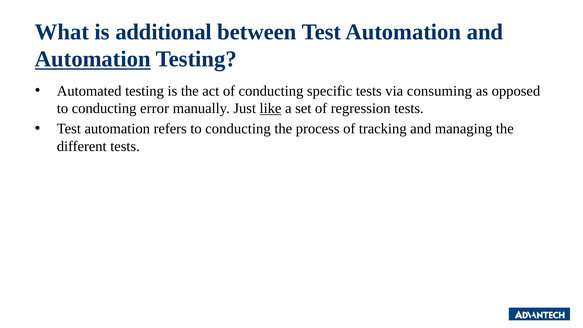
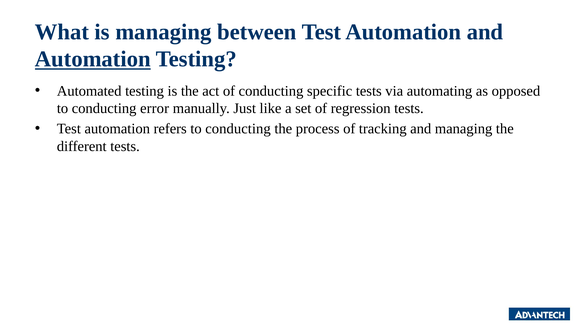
is additional: additional -> managing
consuming: consuming -> automating
like underline: present -> none
